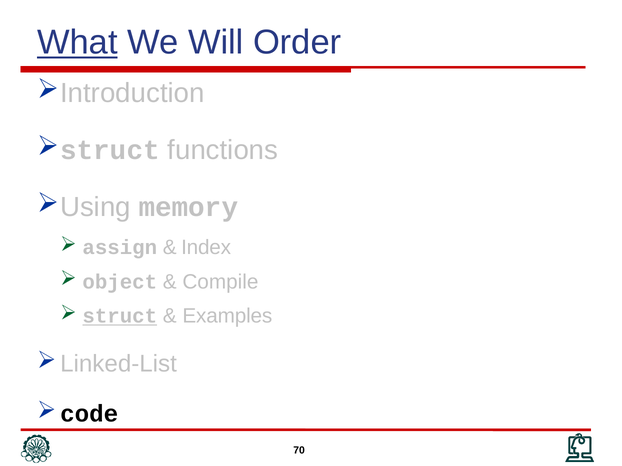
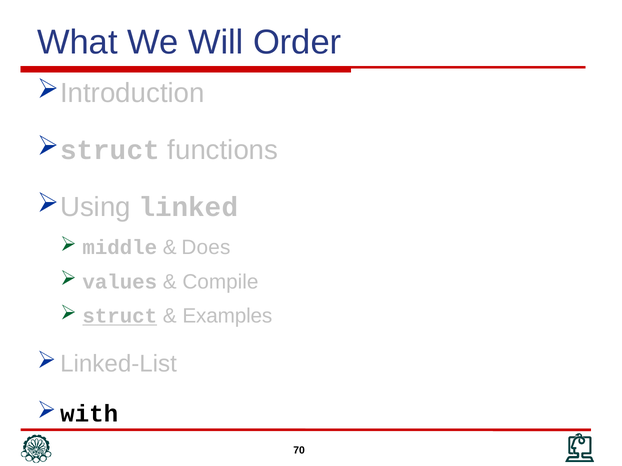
What underline: present -> none
memory: memory -> linked
assign: assign -> middle
Index: Index -> Does
object: object -> values
code: code -> with
